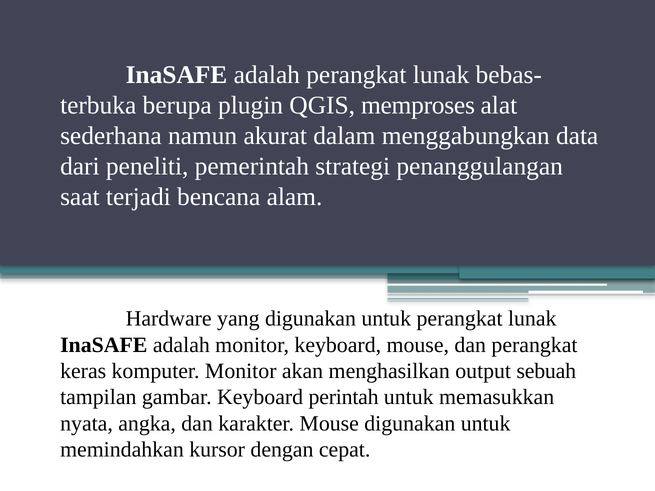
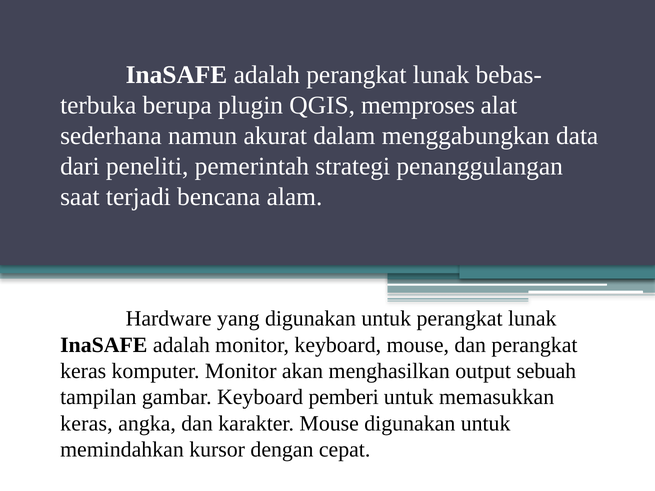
perintah: perintah -> pemberi
nyata at (87, 424): nyata -> keras
